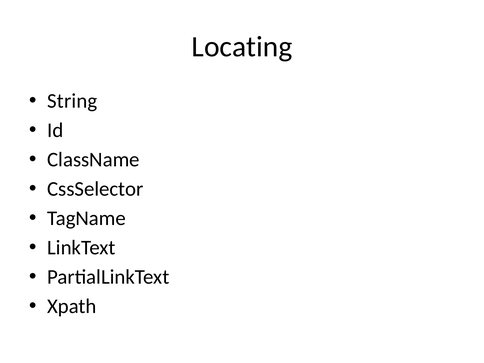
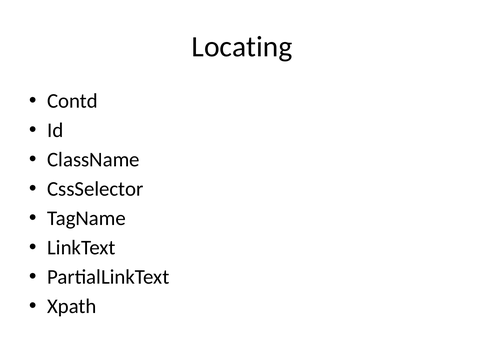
String: String -> Contd
